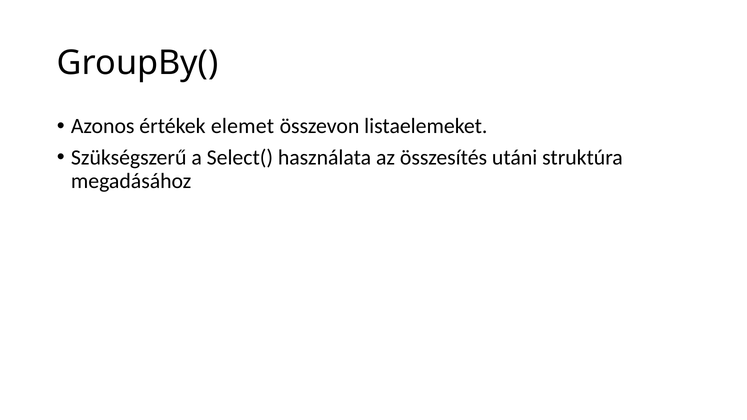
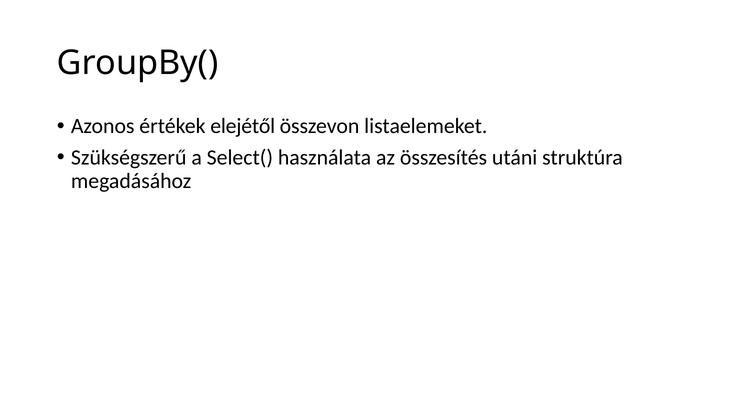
elemet: elemet -> elejétől
